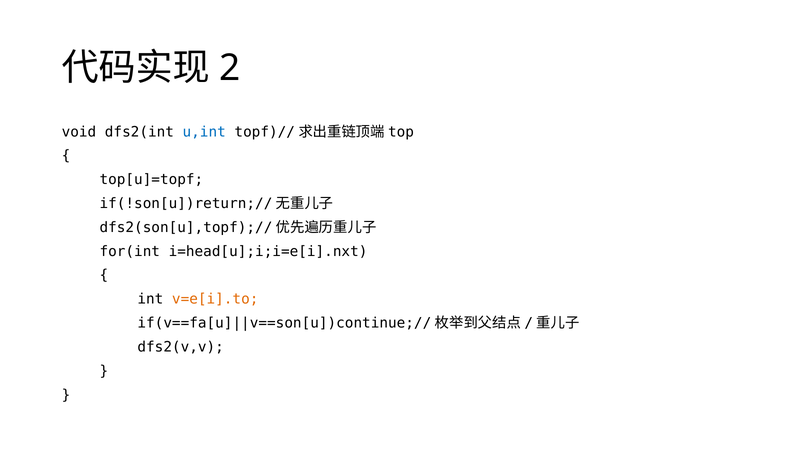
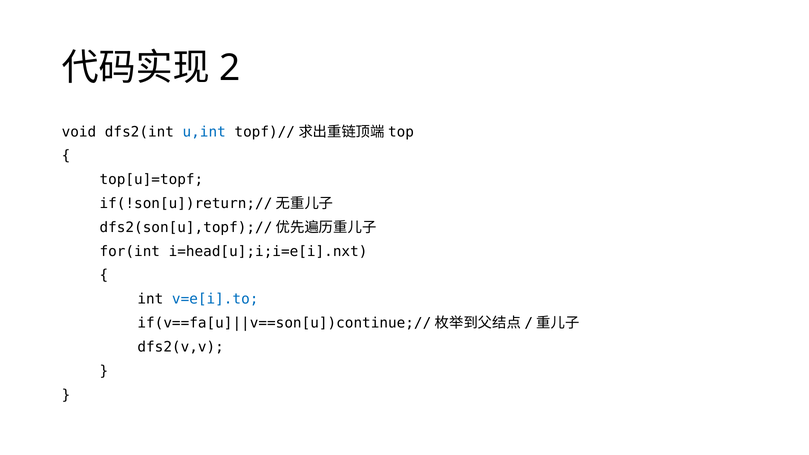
v=e[i].to colour: orange -> blue
